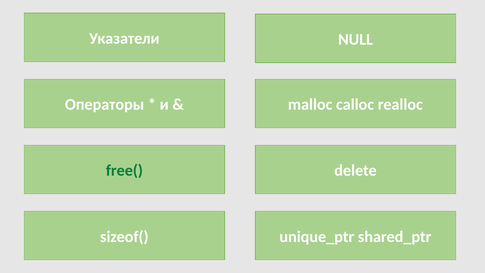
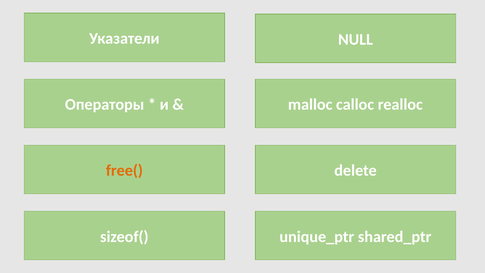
free( colour: green -> orange
